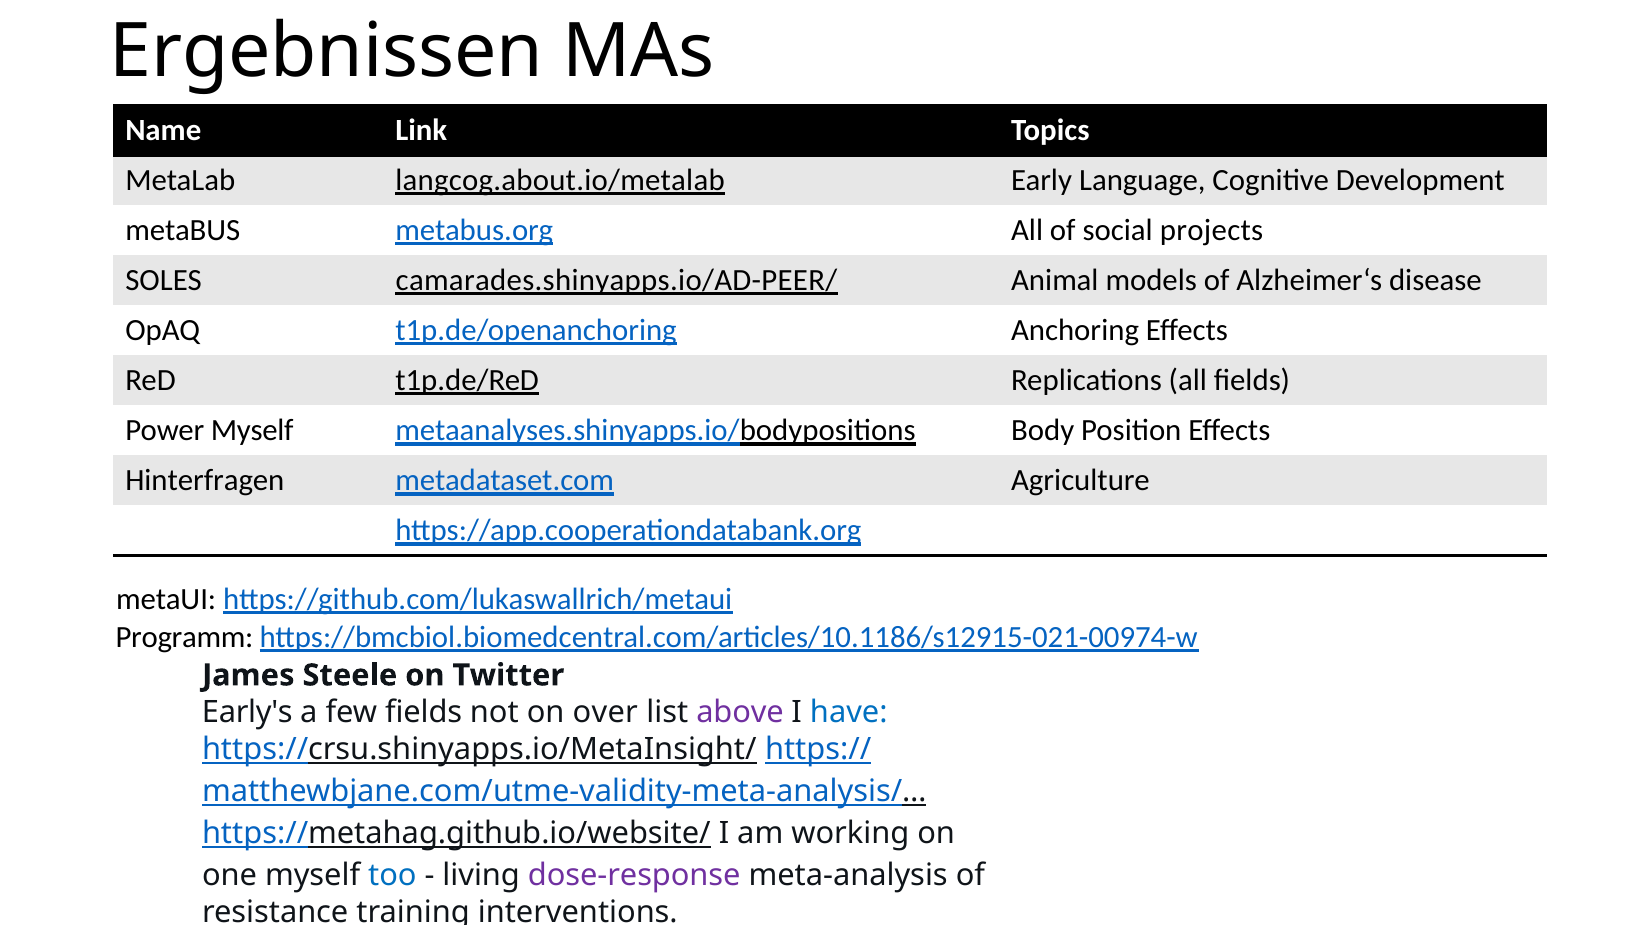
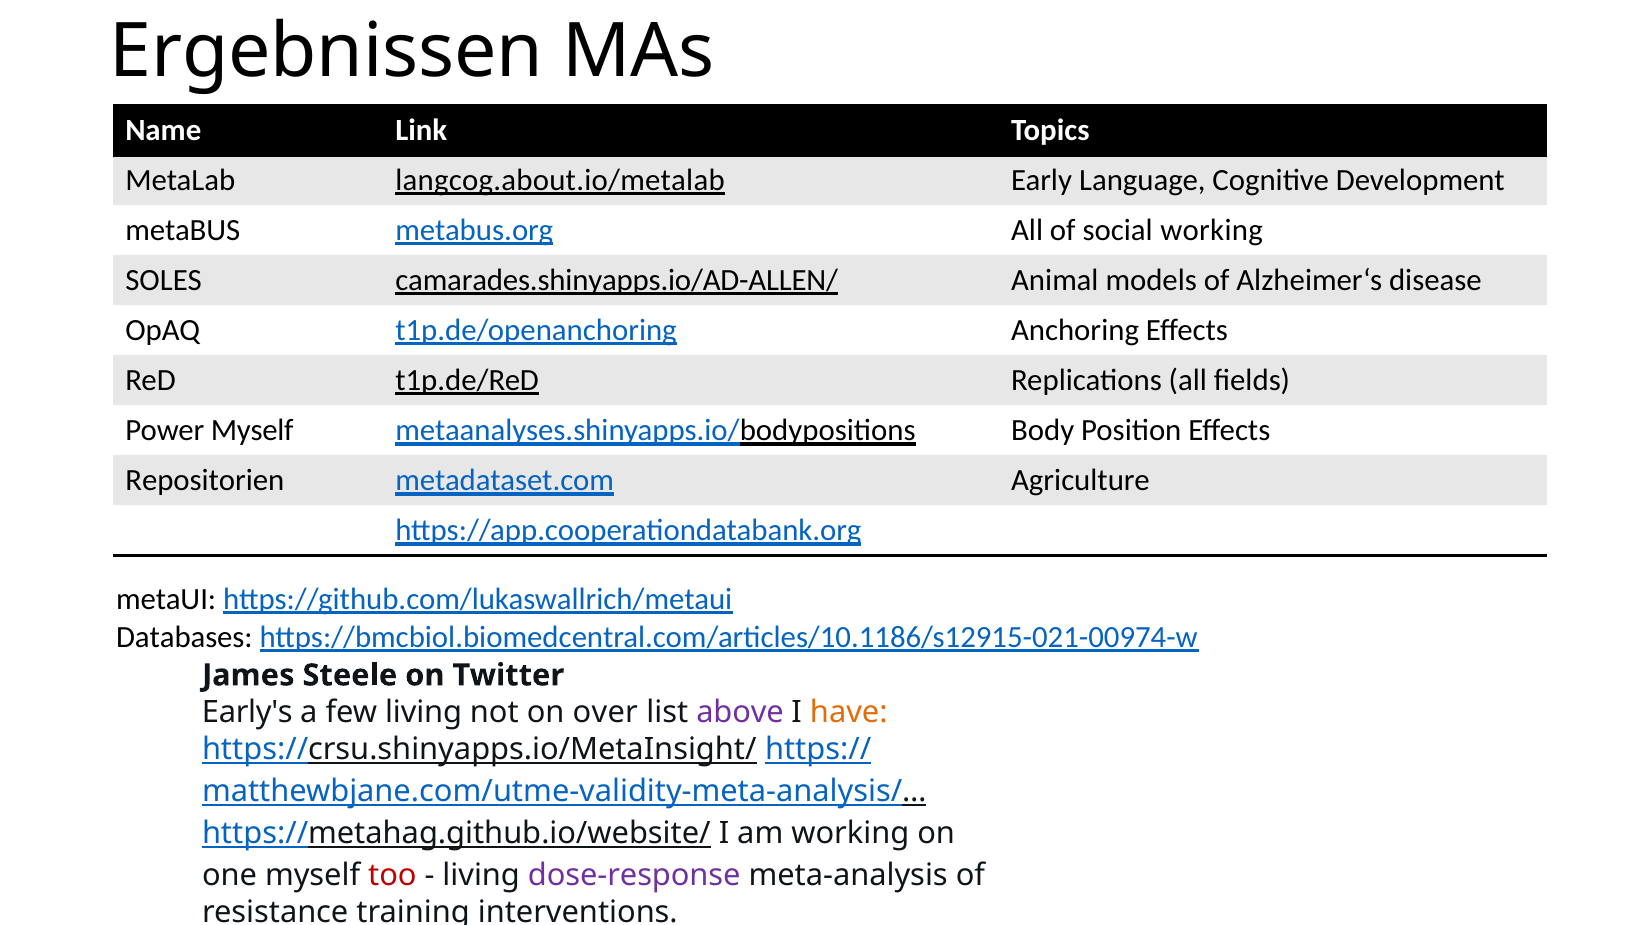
social projects: projects -> working
camarades.shinyapps.io/AD-PEER/: camarades.shinyapps.io/AD-PEER/ -> camarades.shinyapps.io/AD-ALLEN/
Hinterfragen: Hinterfragen -> Repositorien
Programm: Programm -> Databases
few fields: fields -> living
have colour: blue -> orange
too colour: blue -> red
